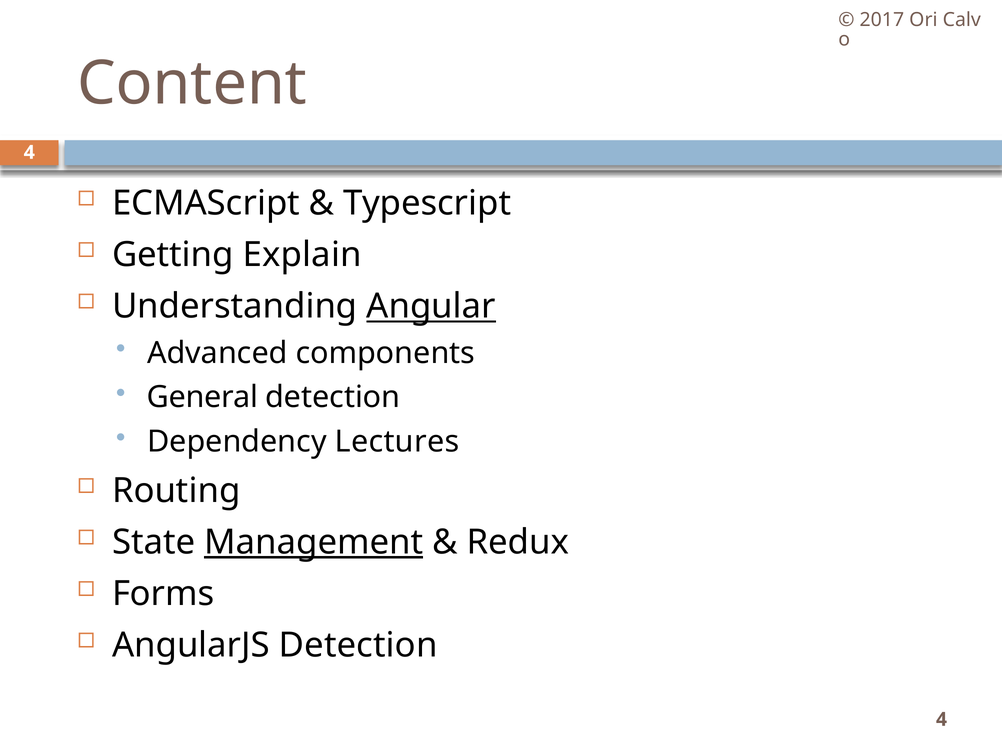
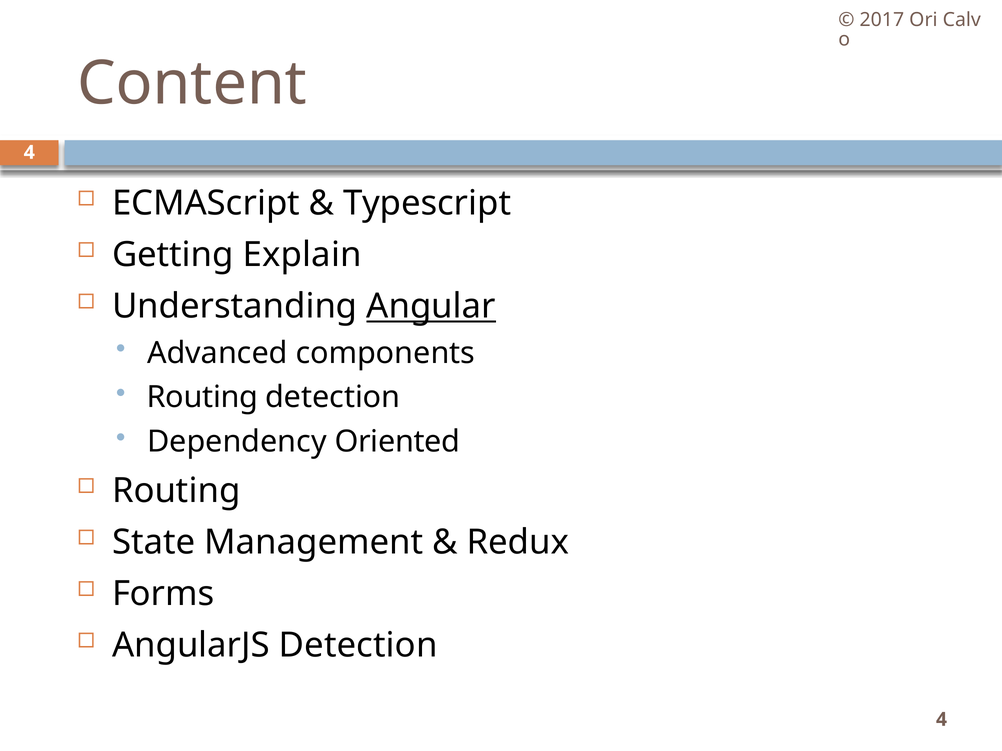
General at (202, 398): General -> Routing
Lectures: Lectures -> Oriented
Management underline: present -> none
